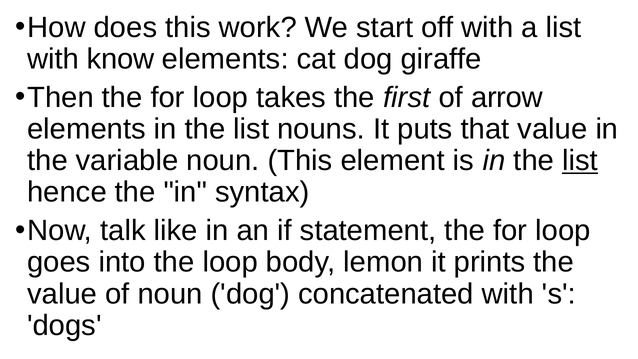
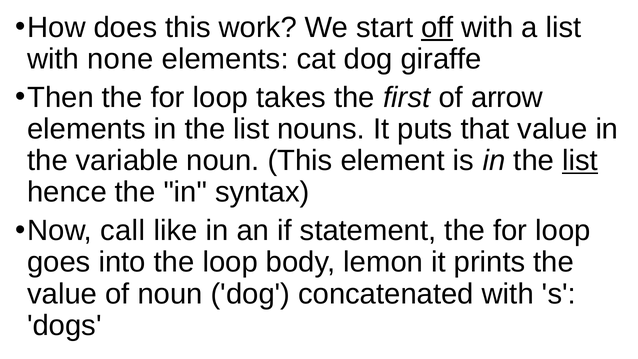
off underline: none -> present
know: know -> none
talk: talk -> call
